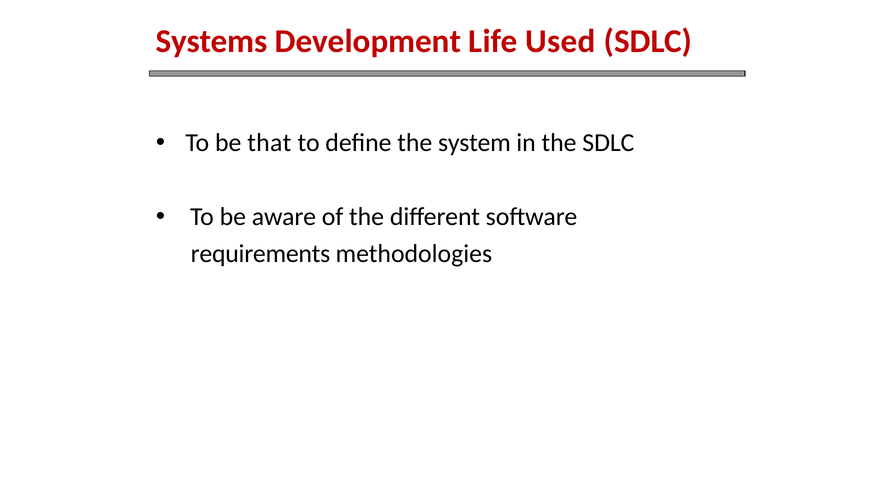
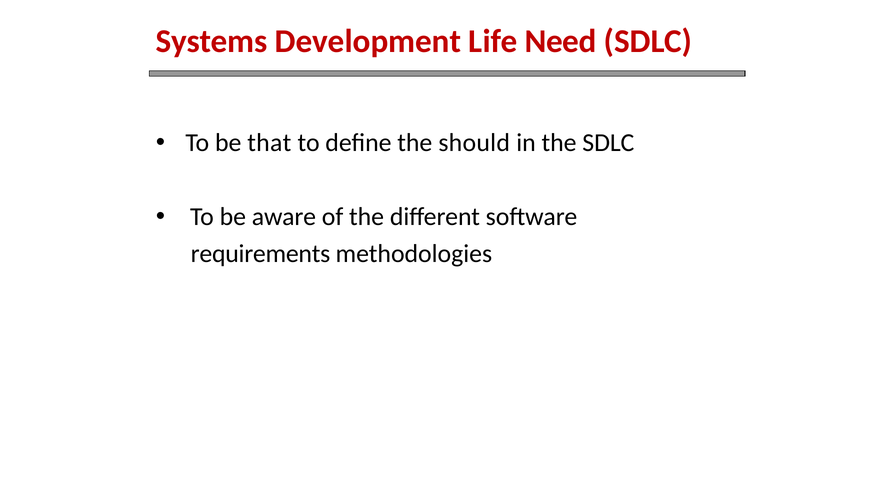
Used: Used -> Need
system: system -> should
